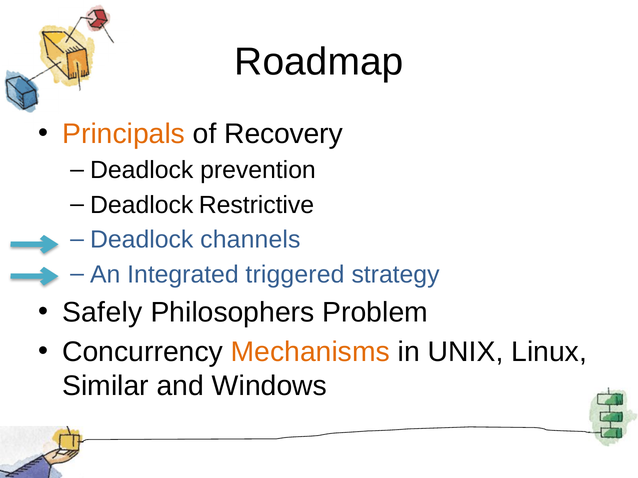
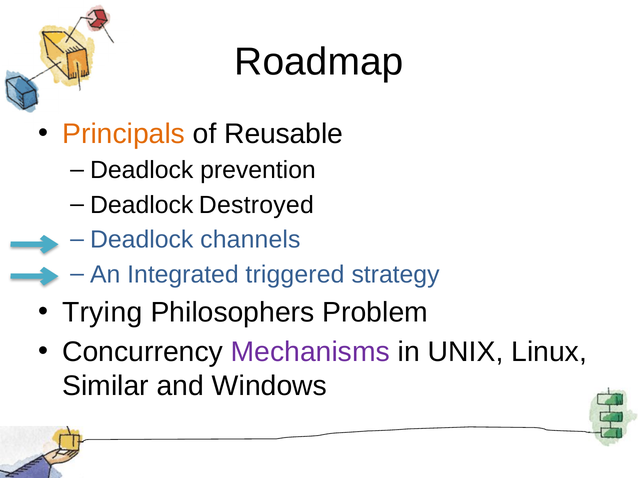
Recovery: Recovery -> Reusable
Restrictive: Restrictive -> Destroyed
Safely: Safely -> Trying
Mechanisms colour: orange -> purple
